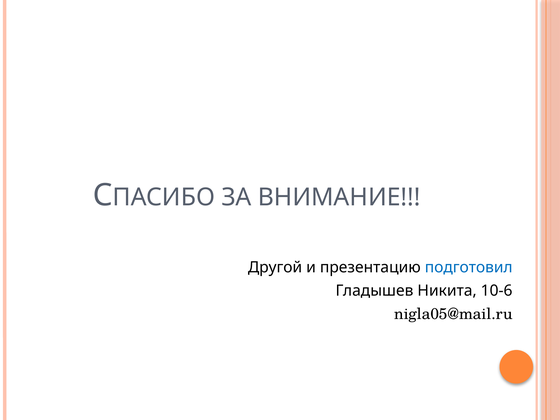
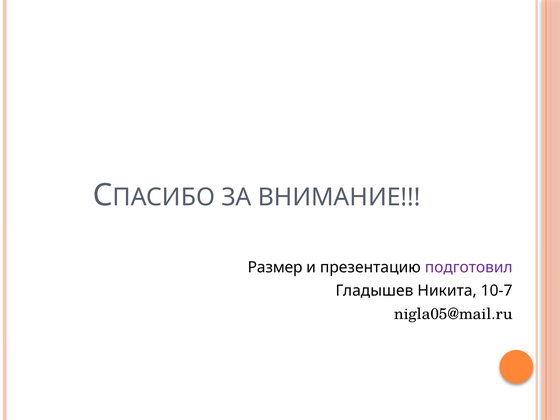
Другой: Другой -> Размер
подготовил colour: blue -> purple
10-6: 10-6 -> 10-7
